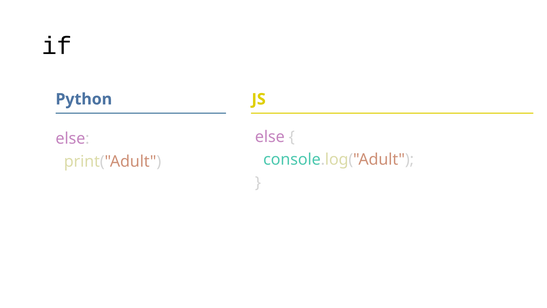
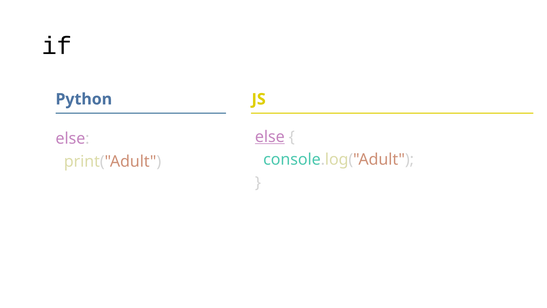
else at (270, 137) underline: none -> present
